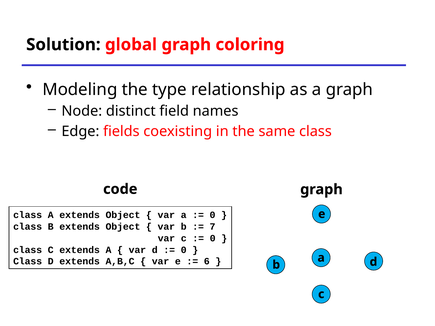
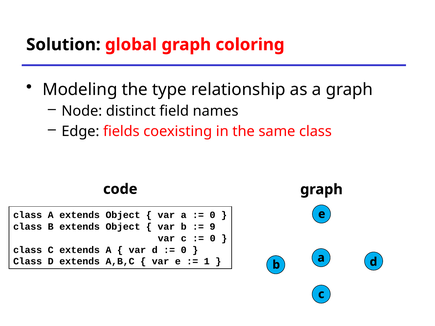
7: 7 -> 9
6: 6 -> 1
